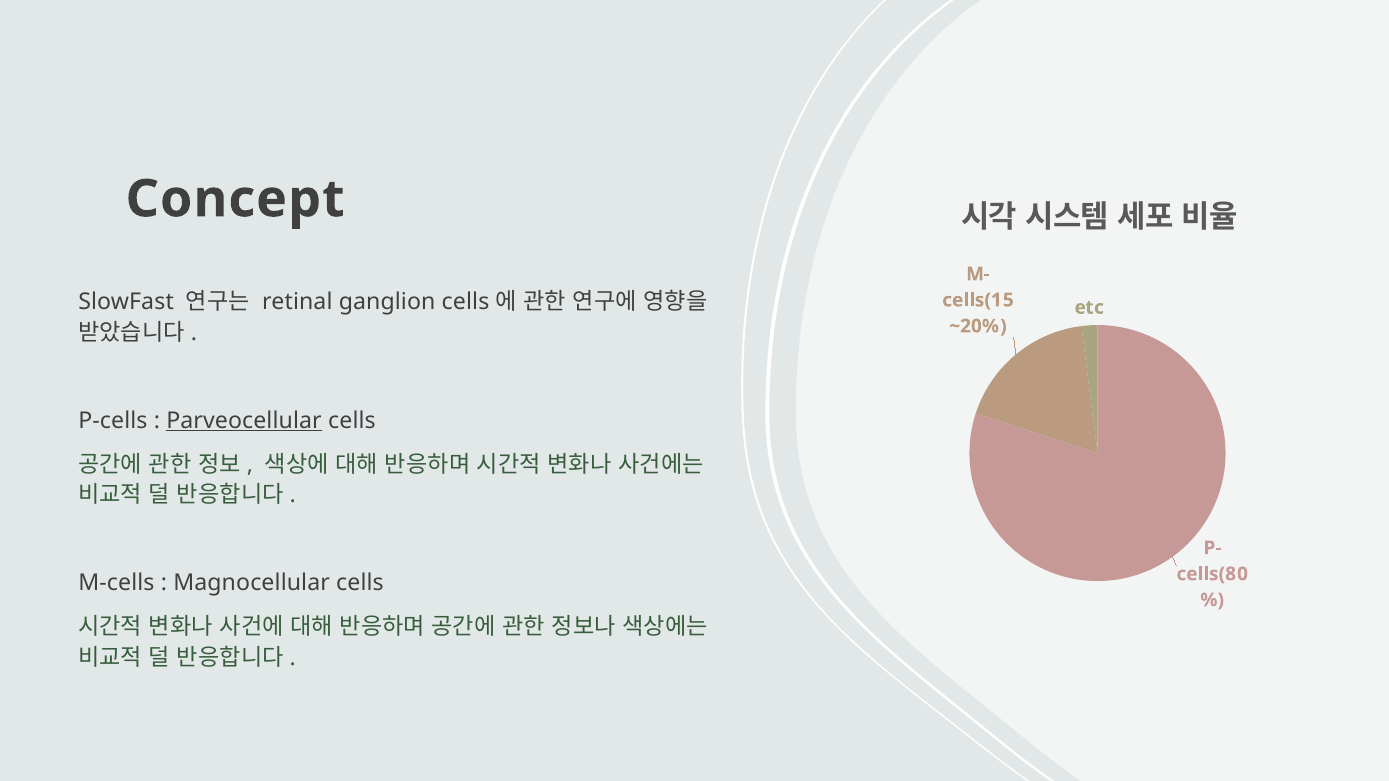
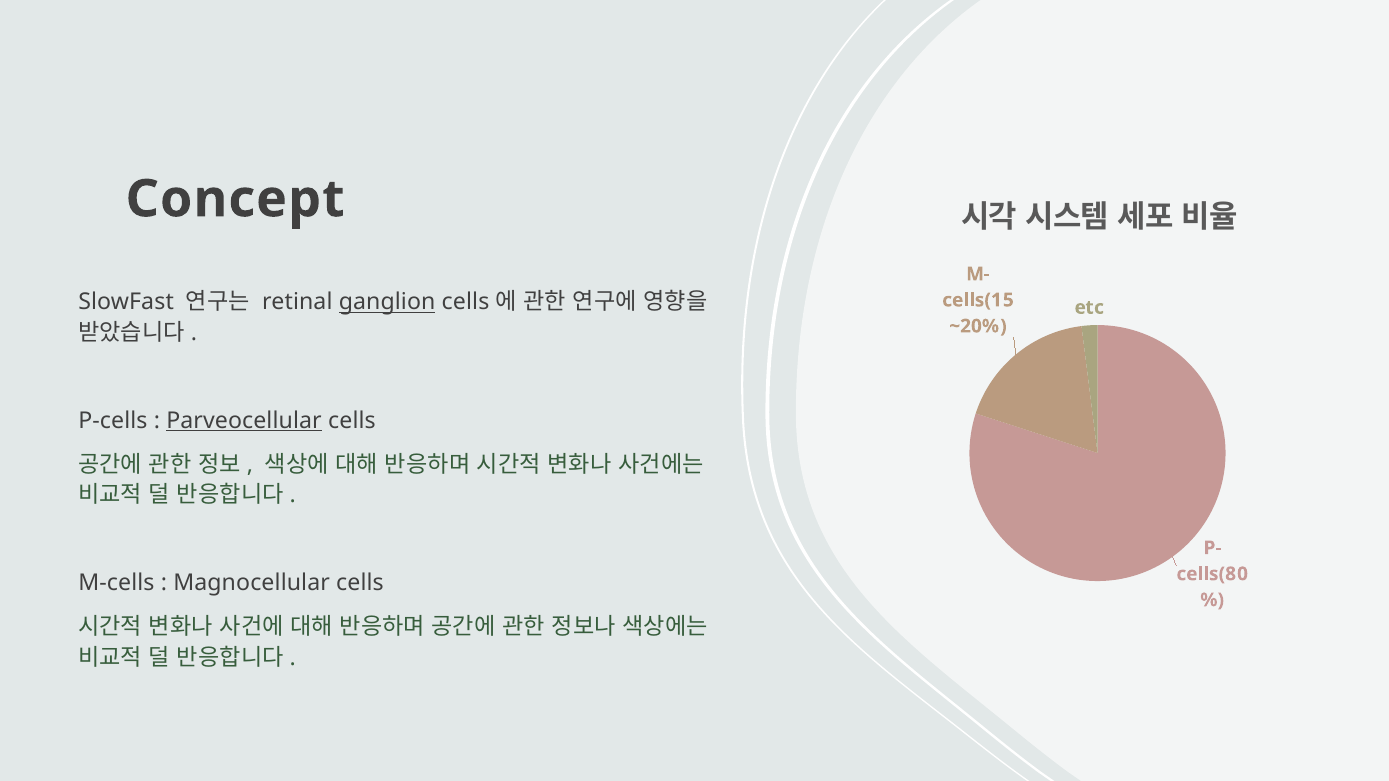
ganglion underline: none -> present
